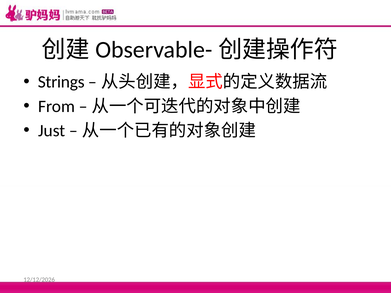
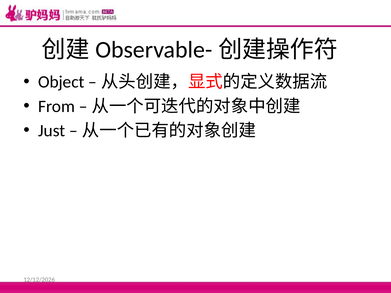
Strings: Strings -> Object
